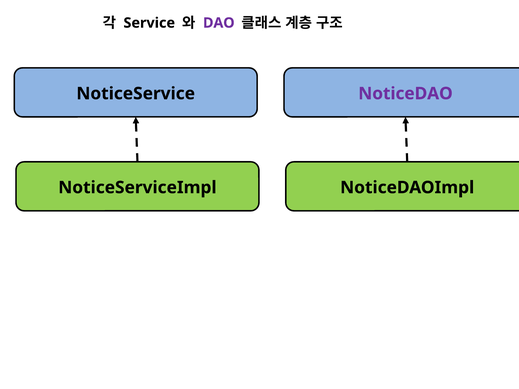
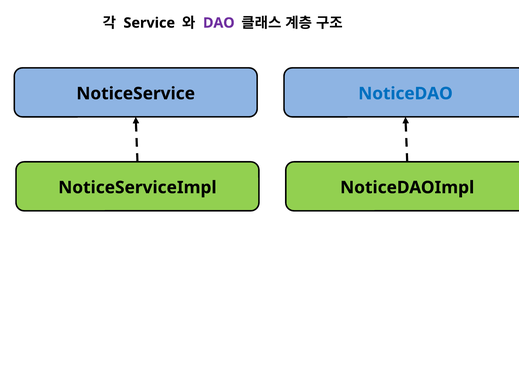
NoticeDAO colour: purple -> blue
